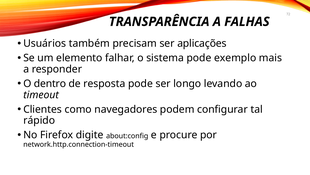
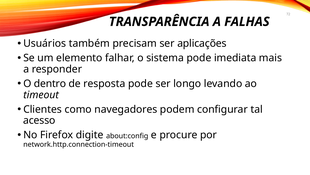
exemplo: exemplo -> imediata
rápido: rápido -> acesso
